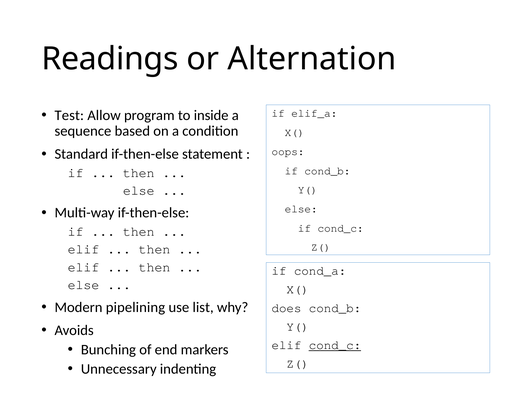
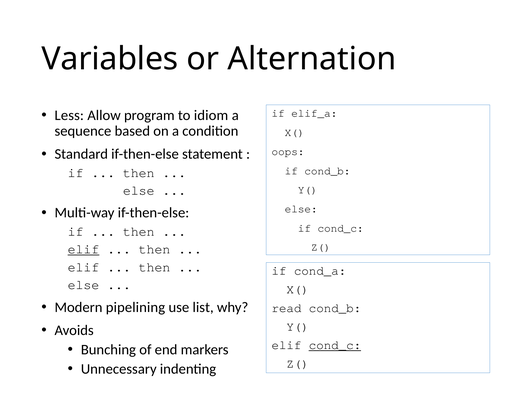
Readings: Readings -> Variables
Test: Test -> Less
inside: inside -> idiom
elif at (83, 250) underline: none -> present
does: does -> read
